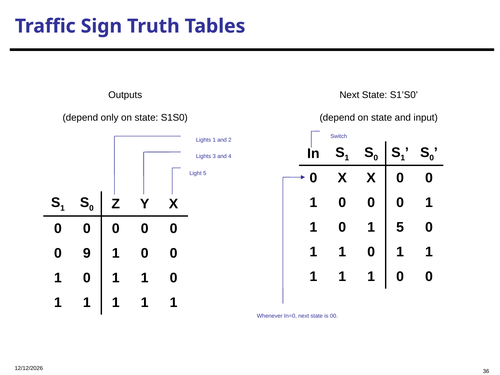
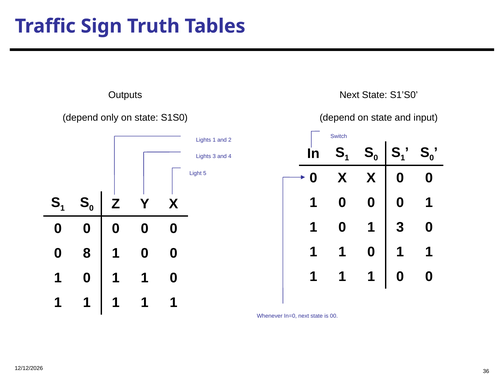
1 5: 5 -> 3
9: 9 -> 8
